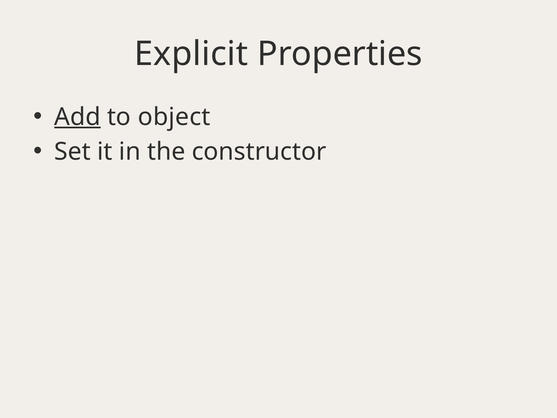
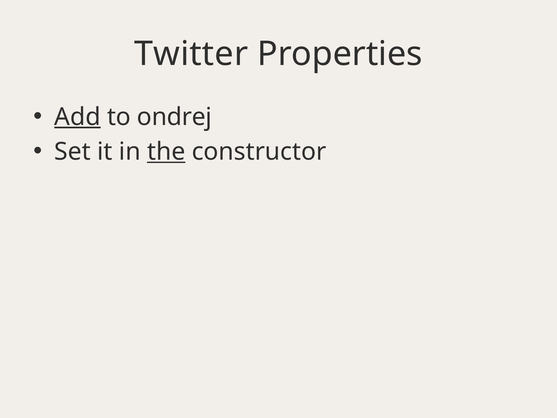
Explicit: Explicit -> Twitter
object: object -> ondrej
the underline: none -> present
